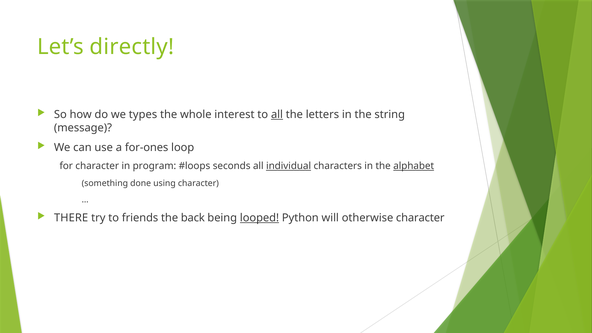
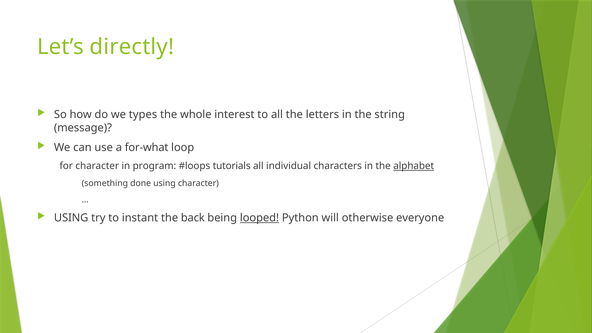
all at (277, 115) underline: present -> none
for-ones: for-ones -> for-what
seconds: seconds -> tutorials
individual underline: present -> none
THERE at (71, 218): THERE -> USING
friends: friends -> instant
otherwise character: character -> everyone
